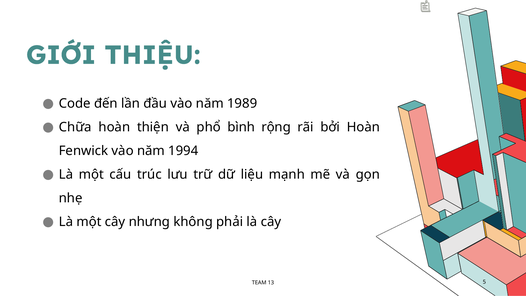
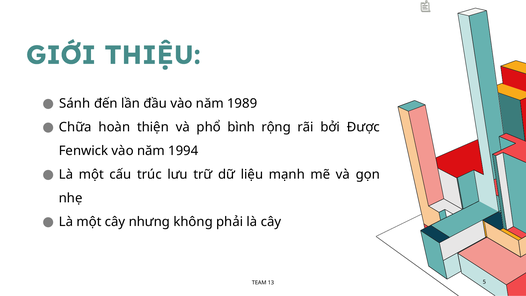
Code: Code -> Sánh
bởi Hoàn: Hoàn -> Được
